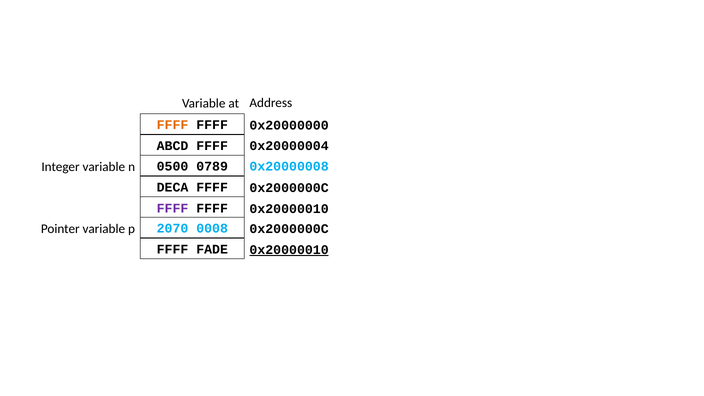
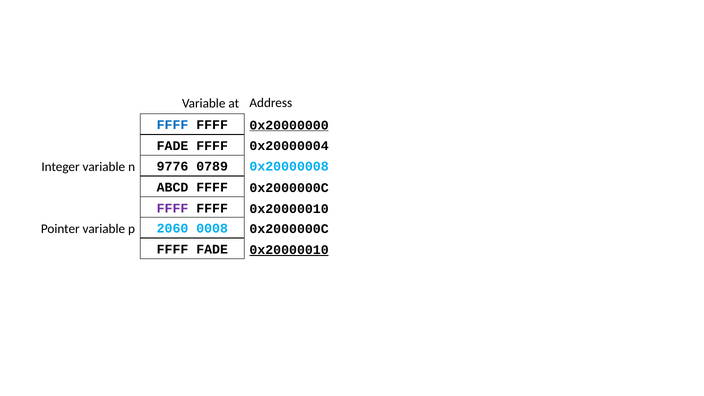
FFFF at (173, 125) colour: orange -> blue
0x20000000 underline: none -> present
ABCD at (173, 146): ABCD -> FADE
0500: 0500 -> 9776
DECA: DECA -> ABCD
2070: 2070 -> 2060
